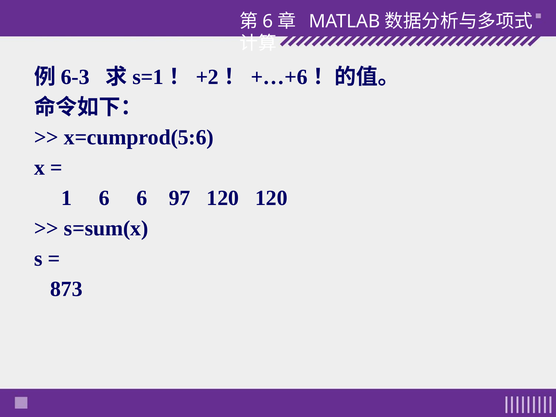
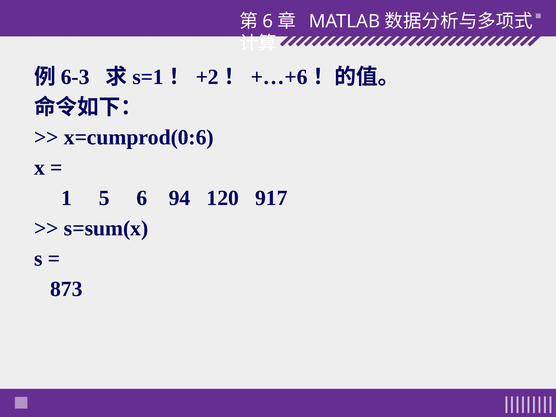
x=cumprod(5:6: x=cumprod(5:6 -> x=cumprod(0:6
1 6: 6 -> 5
97: 97 -> 94
120 120: 120 -> 917
